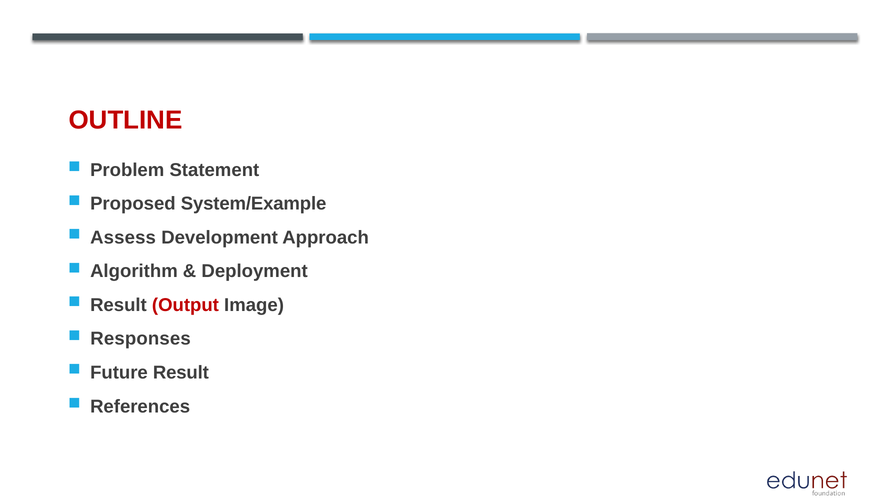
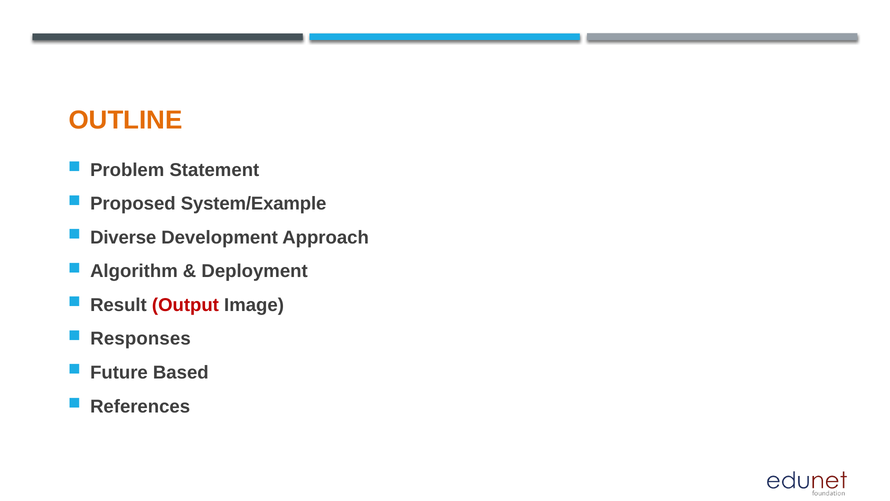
OUTLINE colour: red -> orange
Assess: Assess -> Diverse
Future Result: Result -> Based
